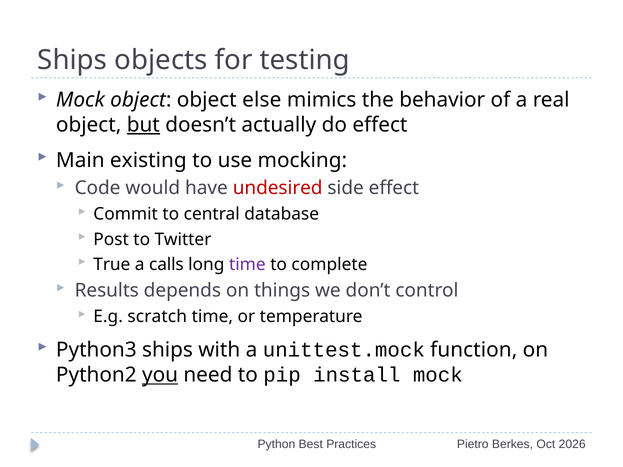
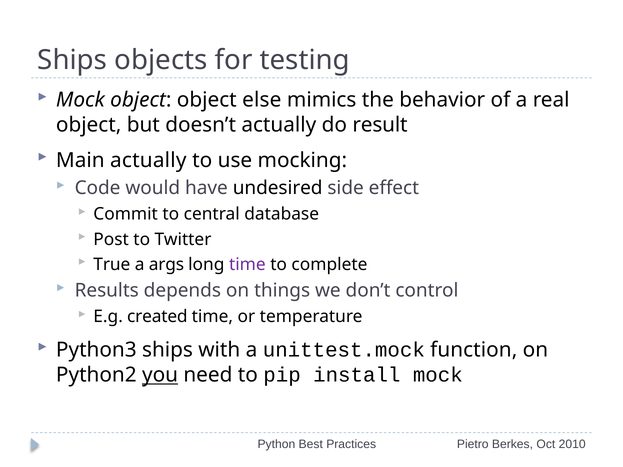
but underline: present -> none
do effect: effect -> result
Main existing: existing -> actually
undesired colour: red -> black
calls: calls -> args
scratch: scratch -> created
2026: 2026 -> 2010
